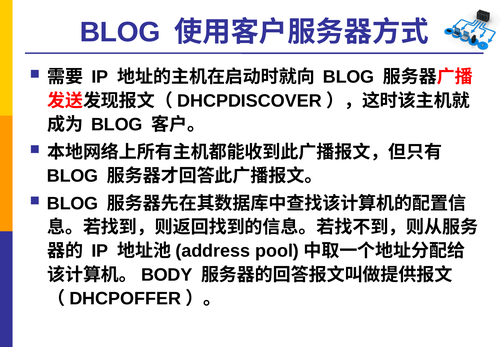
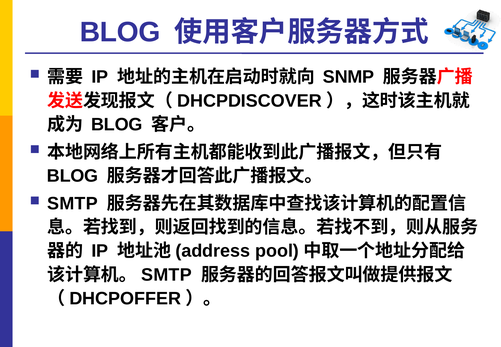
BLOG at (349, 77): BLOG -> SNMP
BLOG at (73, 203): BLOG -> SMTP
BODY at (167, 275): BODY -> SMTP
